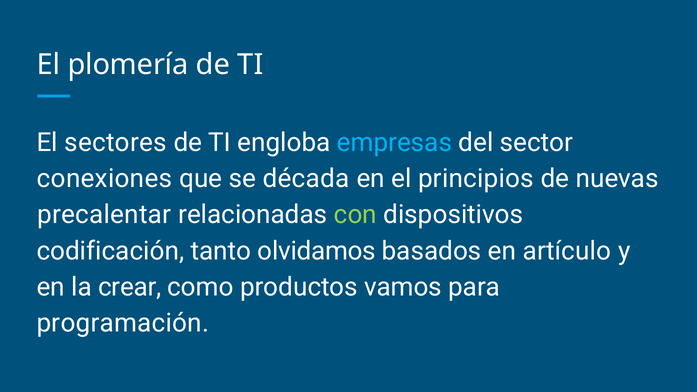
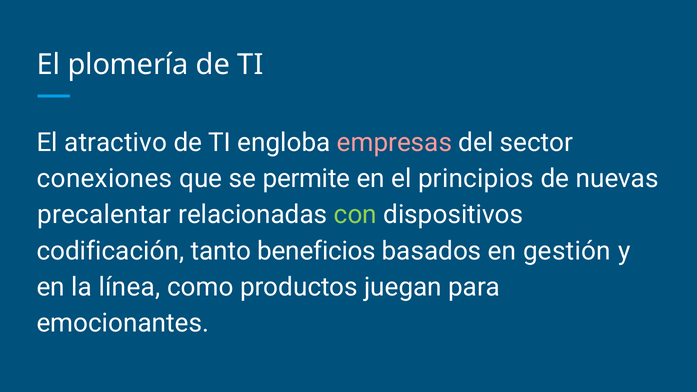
sectores: sectores -> atractivo
empresas colour: light blue -> pink
década: década -> permite
olvidamos: olvidamos -> beneficios
artículo: artículo -> gestión
crear: crear -> línea
vamos: vamos -> juegan
programación: programación -> emocionantes
